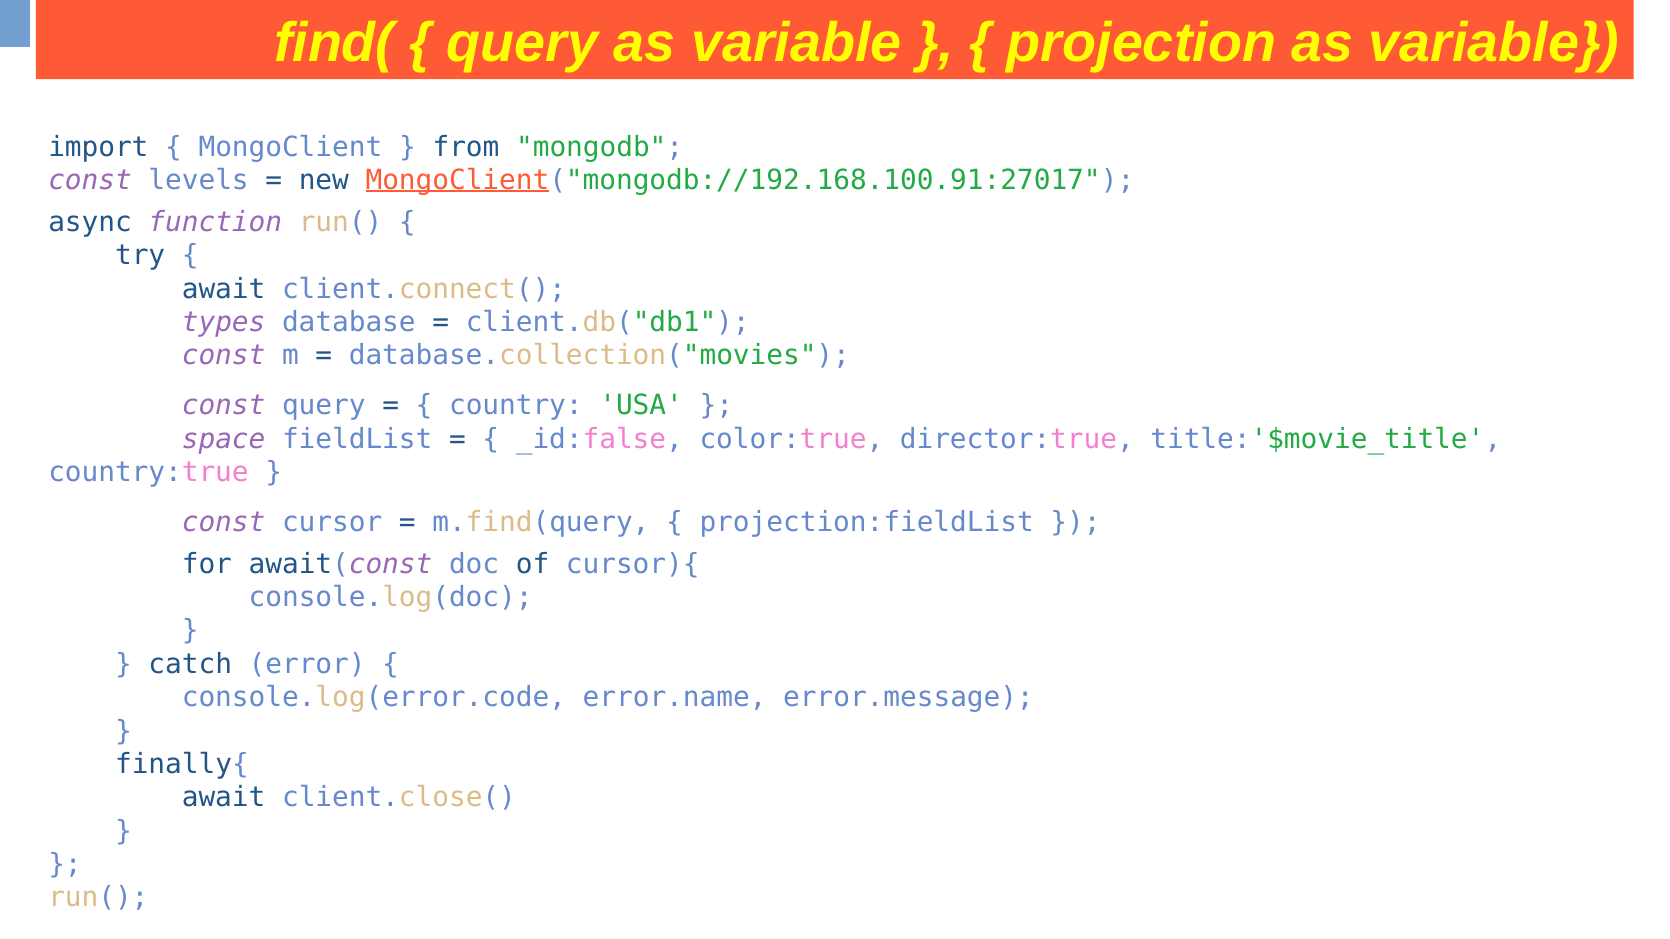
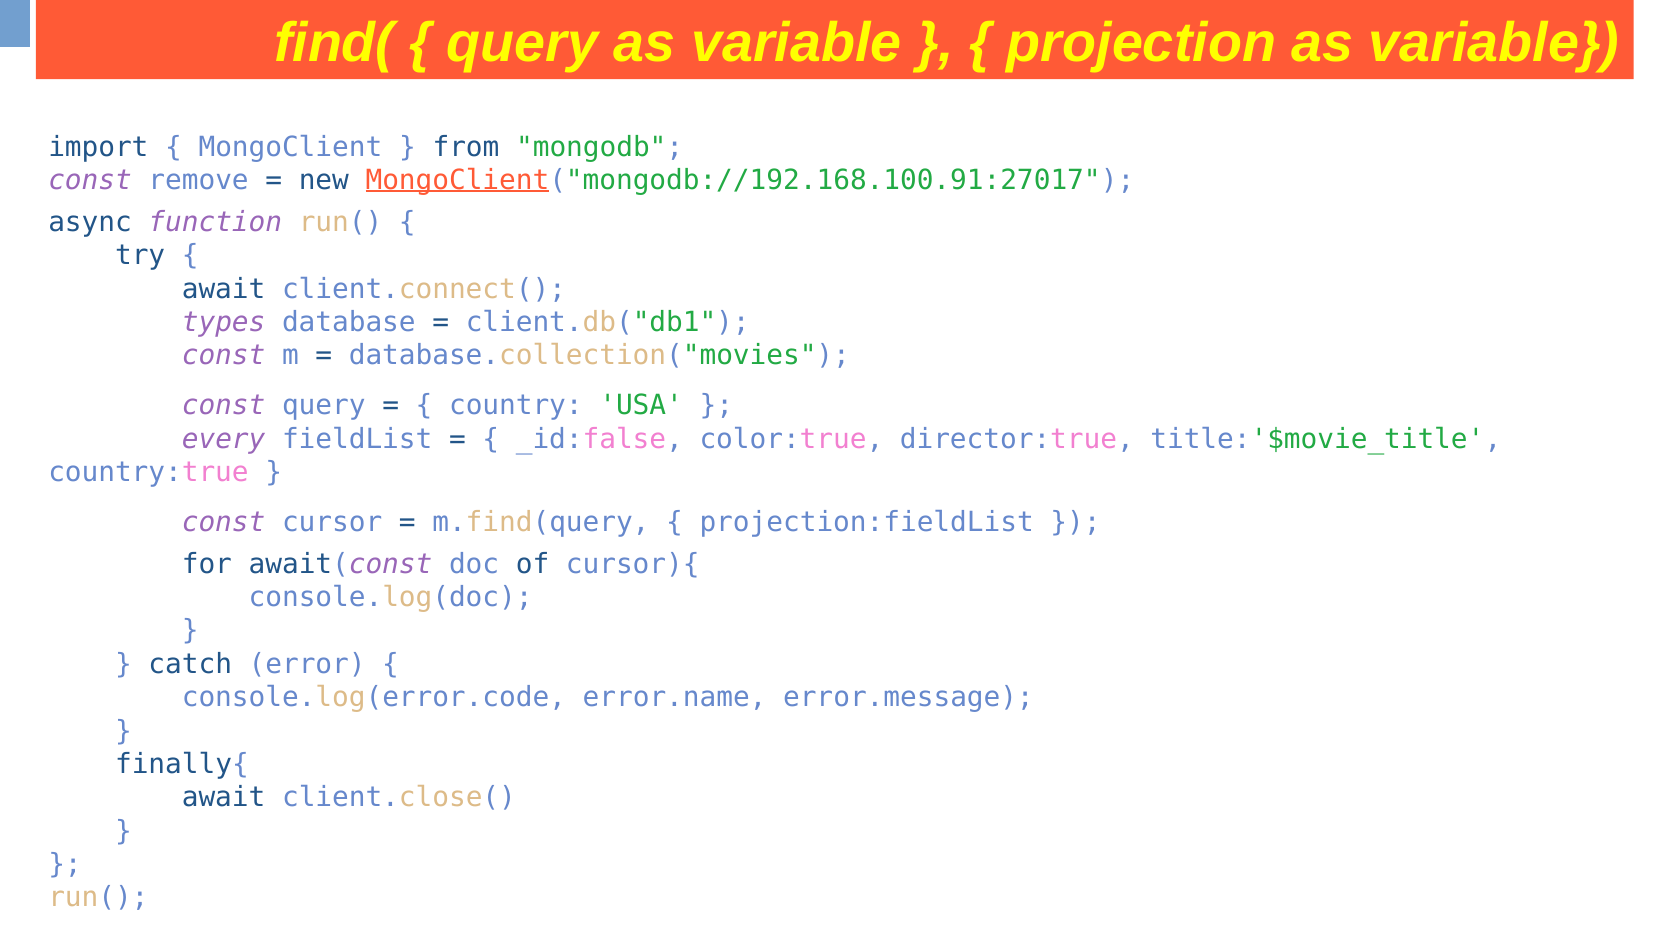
levels: levels -> remove
space: space -> every
